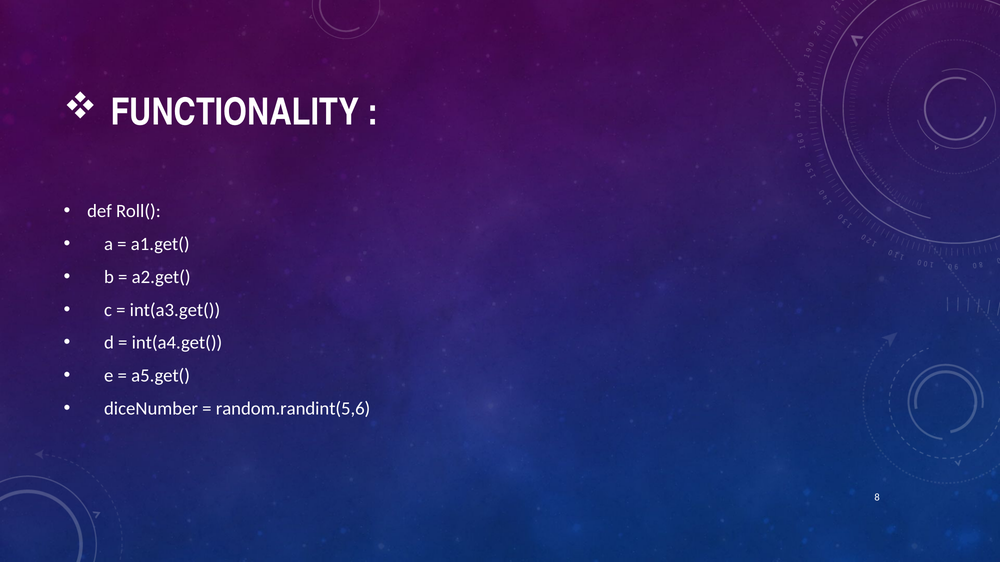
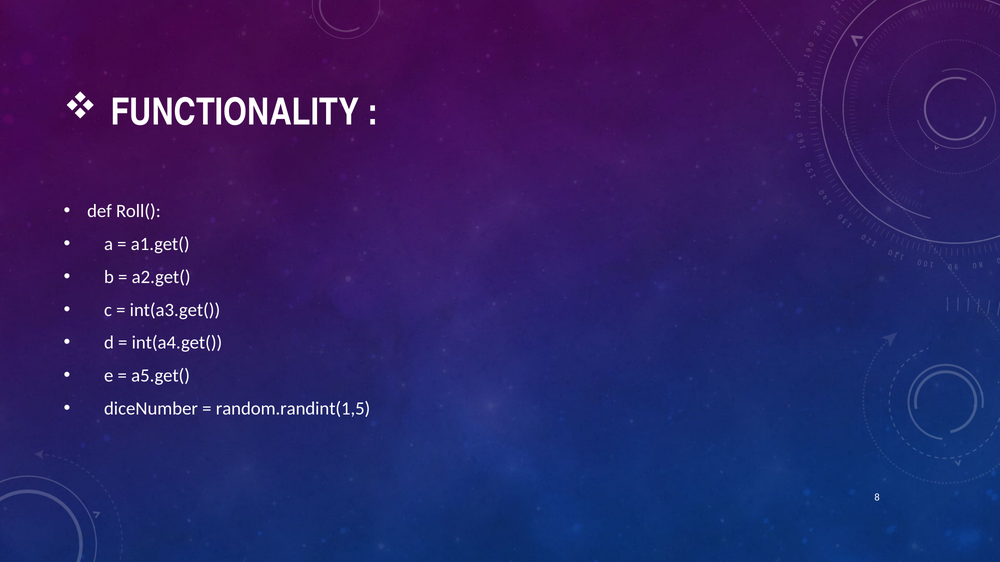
random.randint(5,6: random.randint(5,6 -> random.randint(1,5
